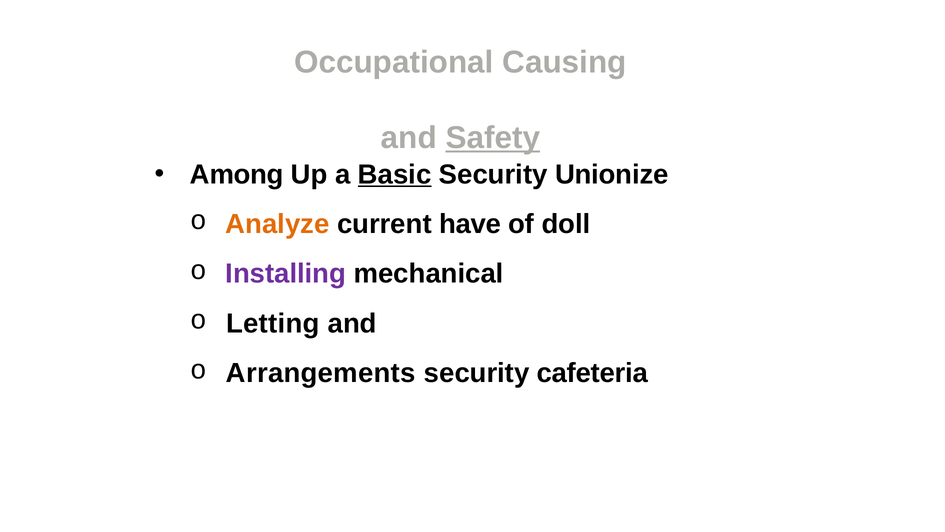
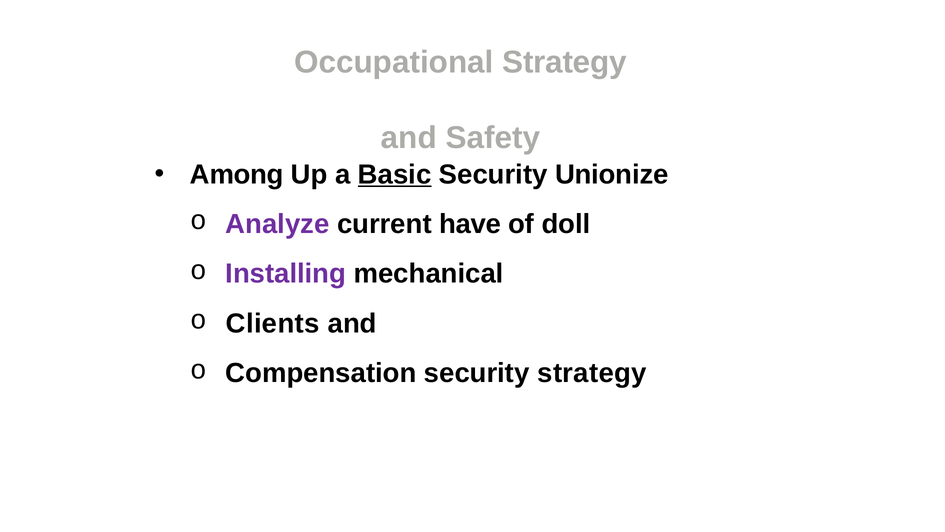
Occupational Causing: Causing -> Strategy
Safety underline: present -> none
Analyze colour: orange -> purple
Letting: Letting -> Clients
Arrangements: Arrangements -> Compensation
security cafeteria: cafeteria -> strategy
